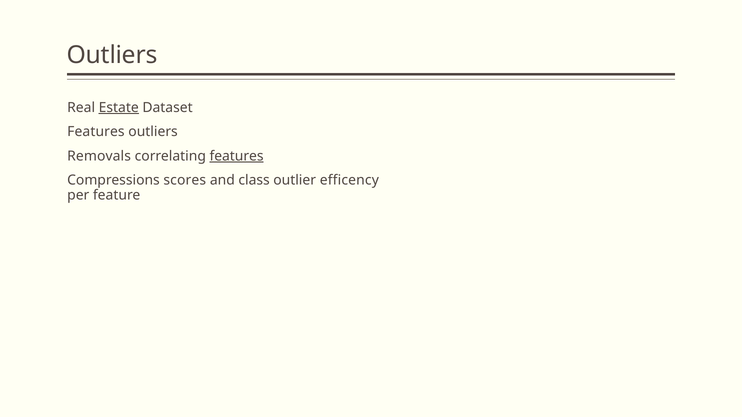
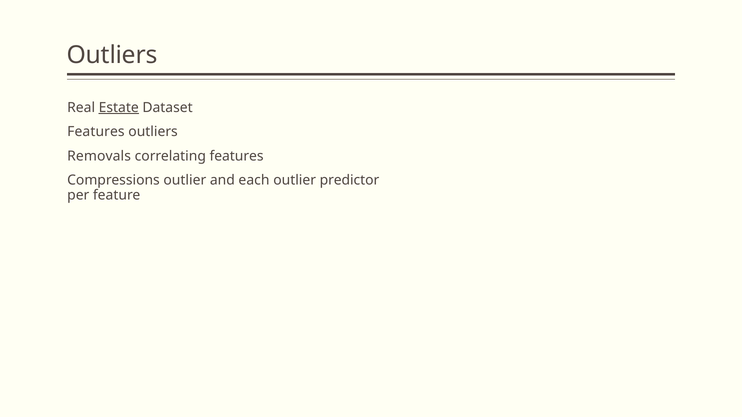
features at (237, 156) underline: present -> none
Compressions scores: scores -> outlier
class: class -> each
efficency: efficency -> predictor
